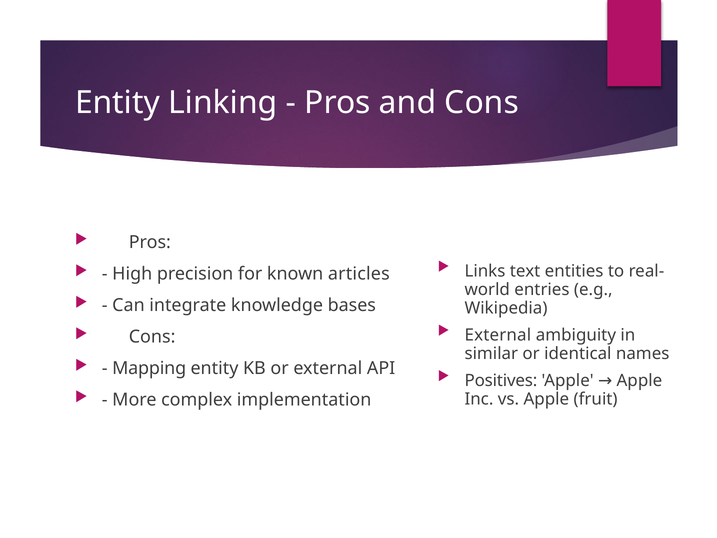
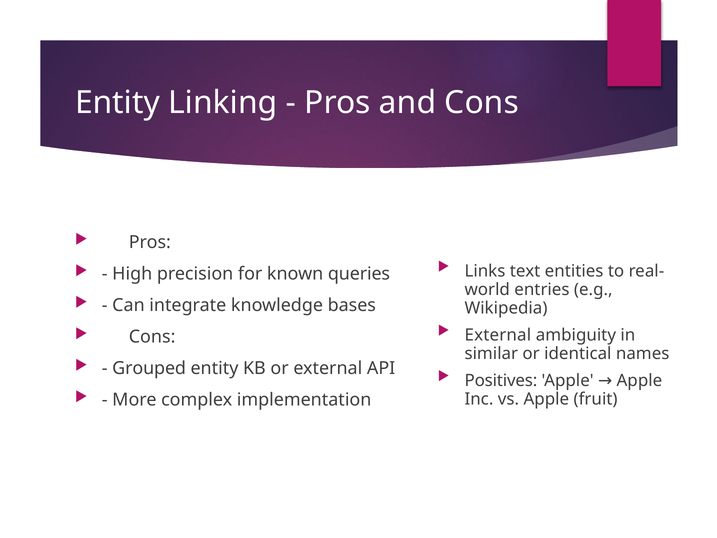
articles: articles -> queries
Mapping: Mapping -> Grouped
